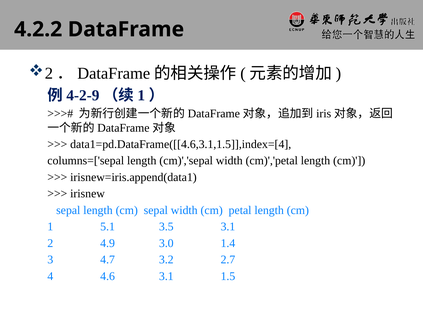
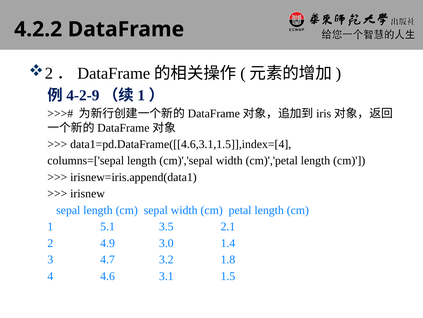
3.5 3.1: 3.1 -> 2.1
2.7: 2.7 -> 1.8
